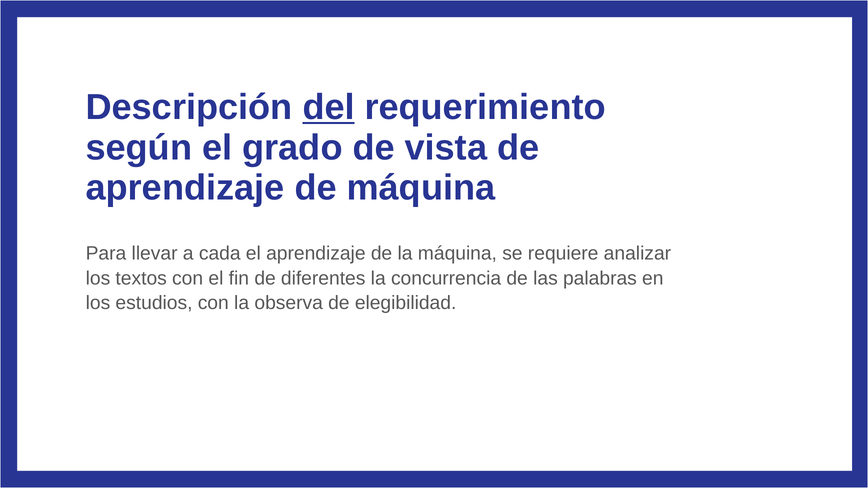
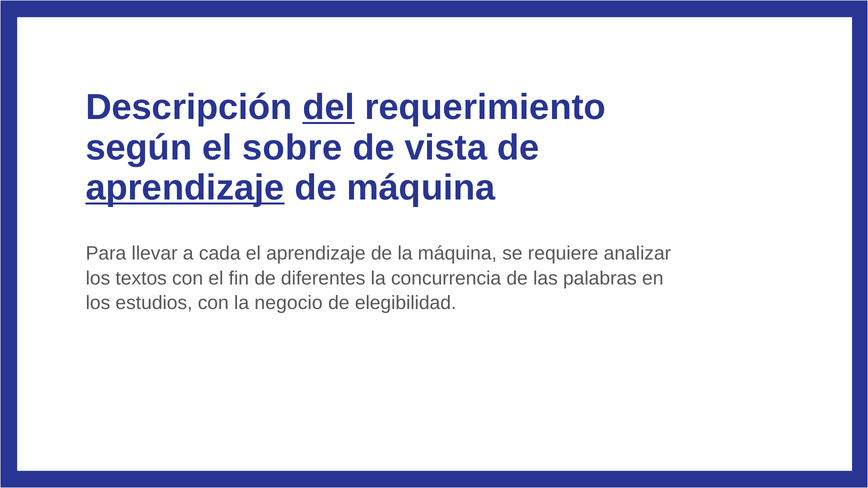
grado: grado -> sobre
aprendizaje at (185, 188) underline: none -> present
observa: observa -> negocio
